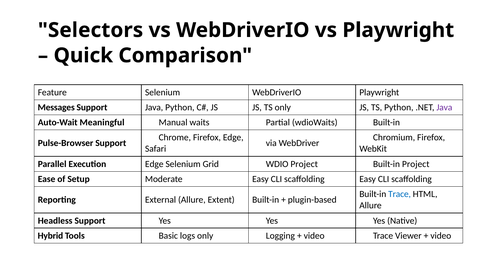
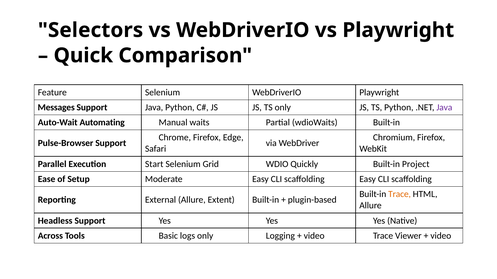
Meaningful: Meaningful -> Automating
Execution Edge: Edge -> Start
Project at (304, 164): Project -> Quickly
Trace colour: blue -> orange
Hybrid: Hybrid -> Across
